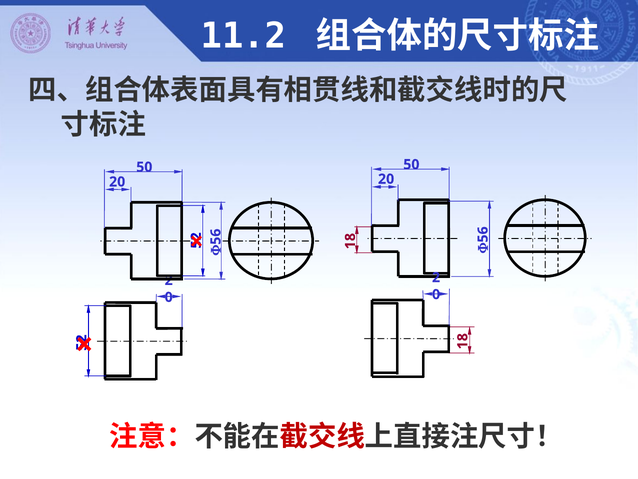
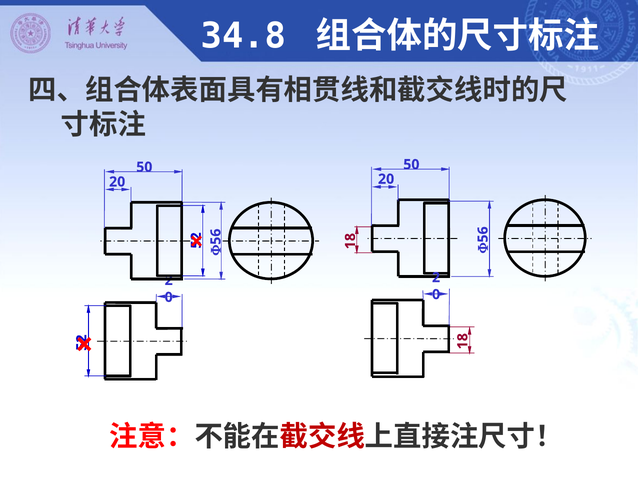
11.2: 11.2 -> 34.8
